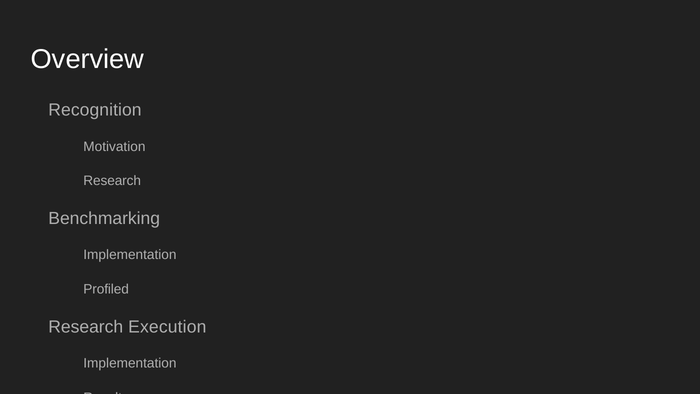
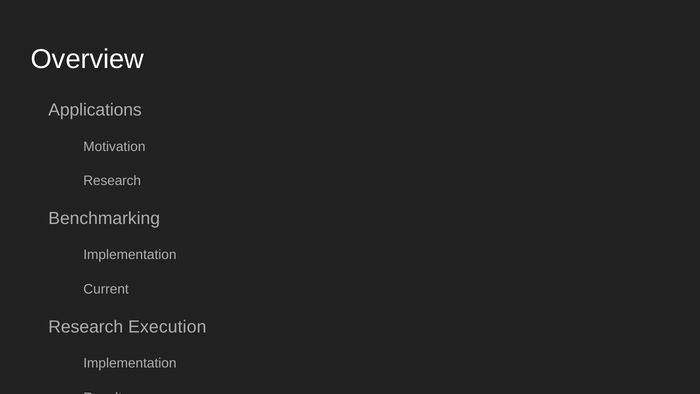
Recognition: Recognition -> Applications
Profiled: Profiled -> Current
